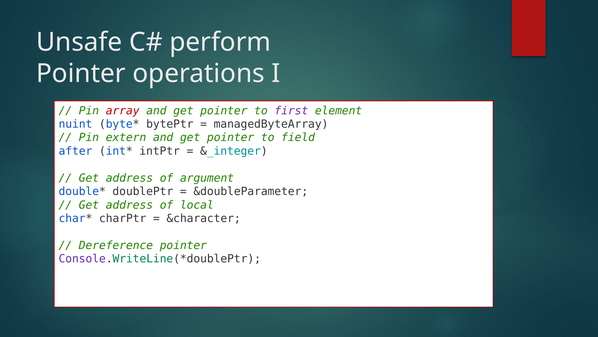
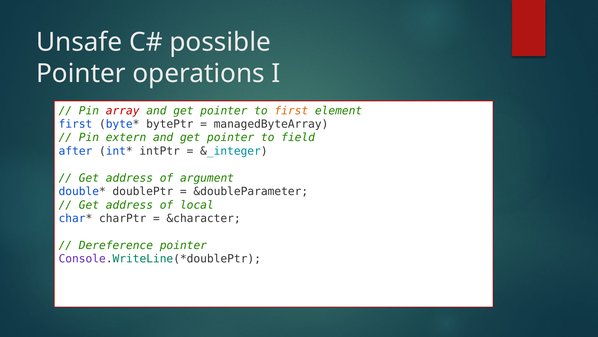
perform: perform -> possible
first at (291, 110) colour: purple -> orange
nuint at (75, 124): nuint -> first
